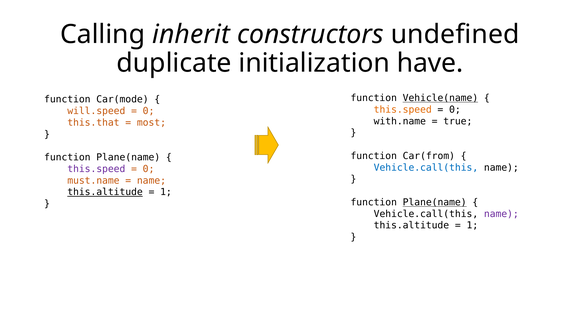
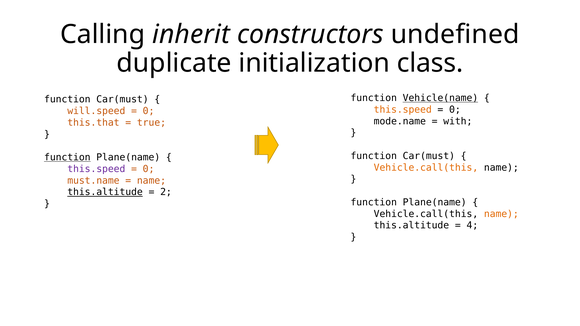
have: have -> class
Car(mode at (122, 99): Car(mode -> Car(must
with.name: with.name -> mode.name
true: true -> with
most: most -> true
Car(from at (429, 156): Car(from -> Car(must
function at (67, 157) underline: none -> present
Vehicle.call(this at (426, 168) colour: blue -> orange
1 at (166, 192): 1 -> 2
Plane(name at (435, 202) underline: present -> none
name at (501, 214) colour: purple -> orange
1 at (472, 226): 1 -> 4
